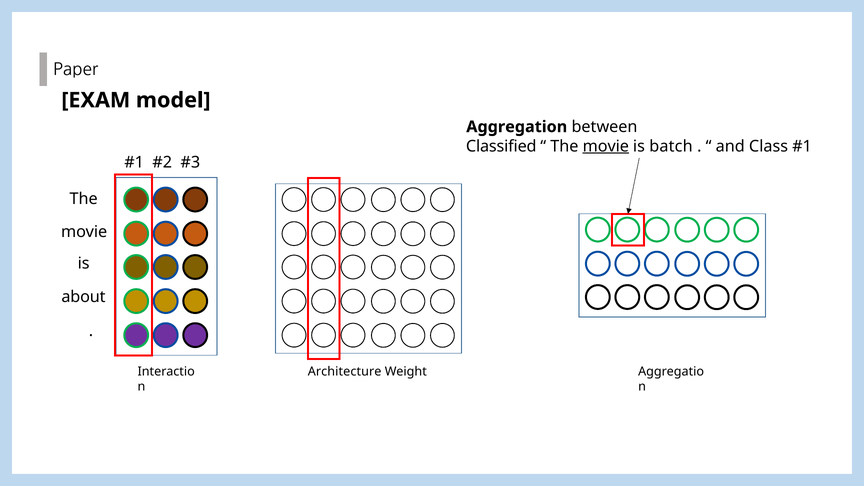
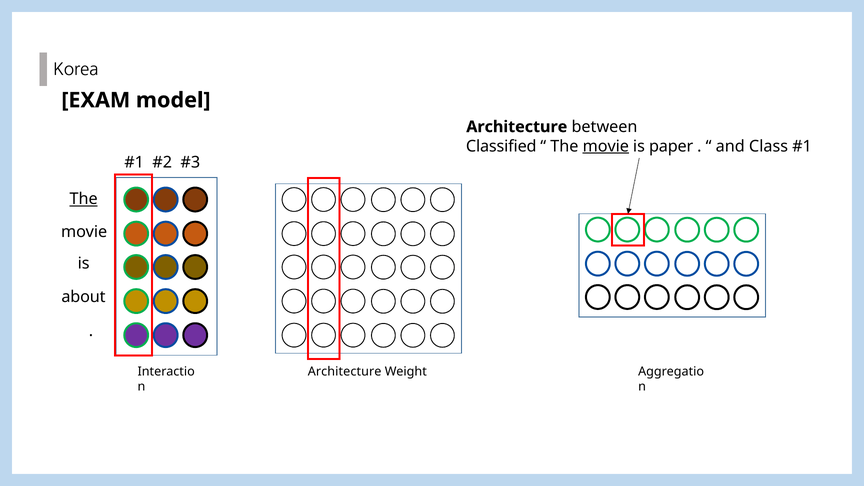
Paper: Paper -> Korea
Aggregation at (517, 127): Aggregation -> Architecture
batch: batch -> paper
The at (84, 199) underline: none -> present
